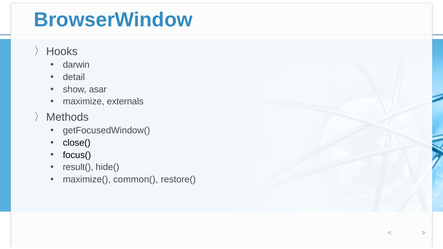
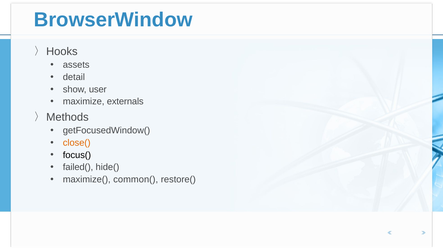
darwin: darwin -> assets
asar: asar -> user
close( colour: black -> orange
result(: result( -> failed(
